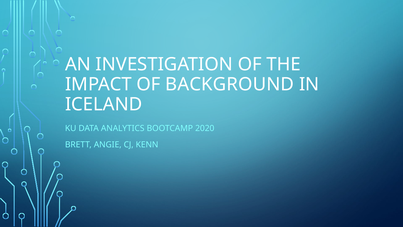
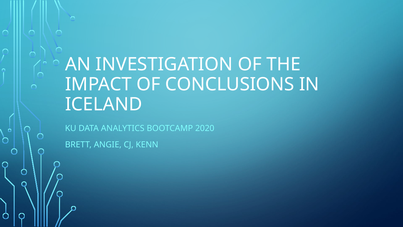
BACKGROUND: BACKGROUND -> CONCLUSIONS
